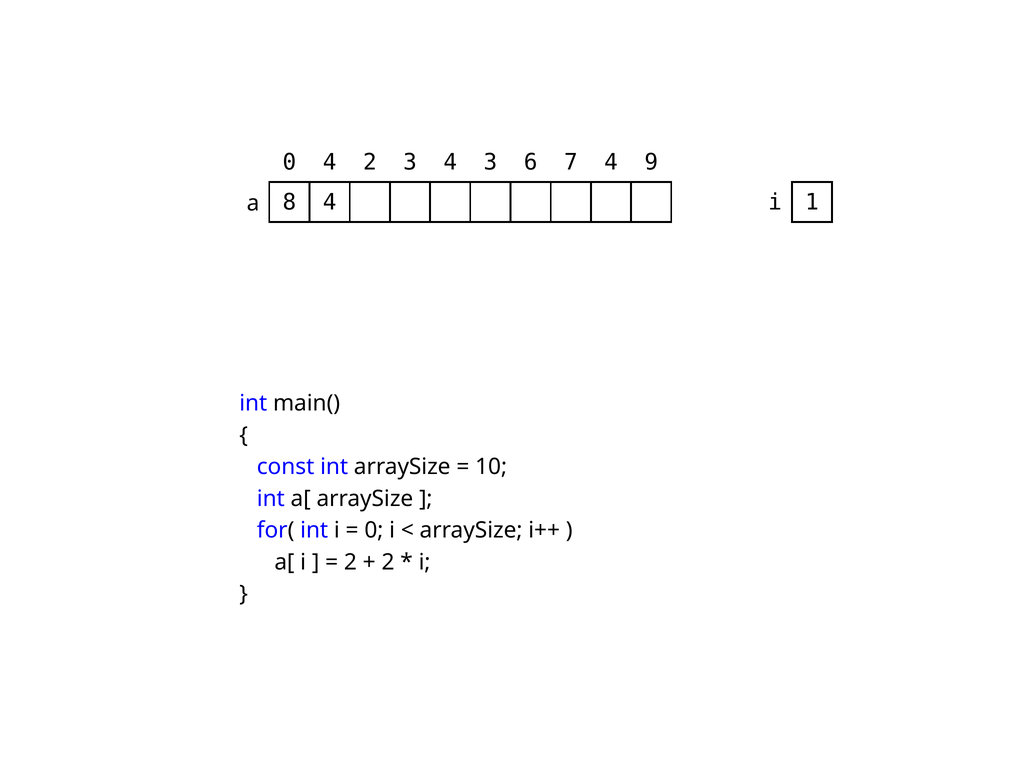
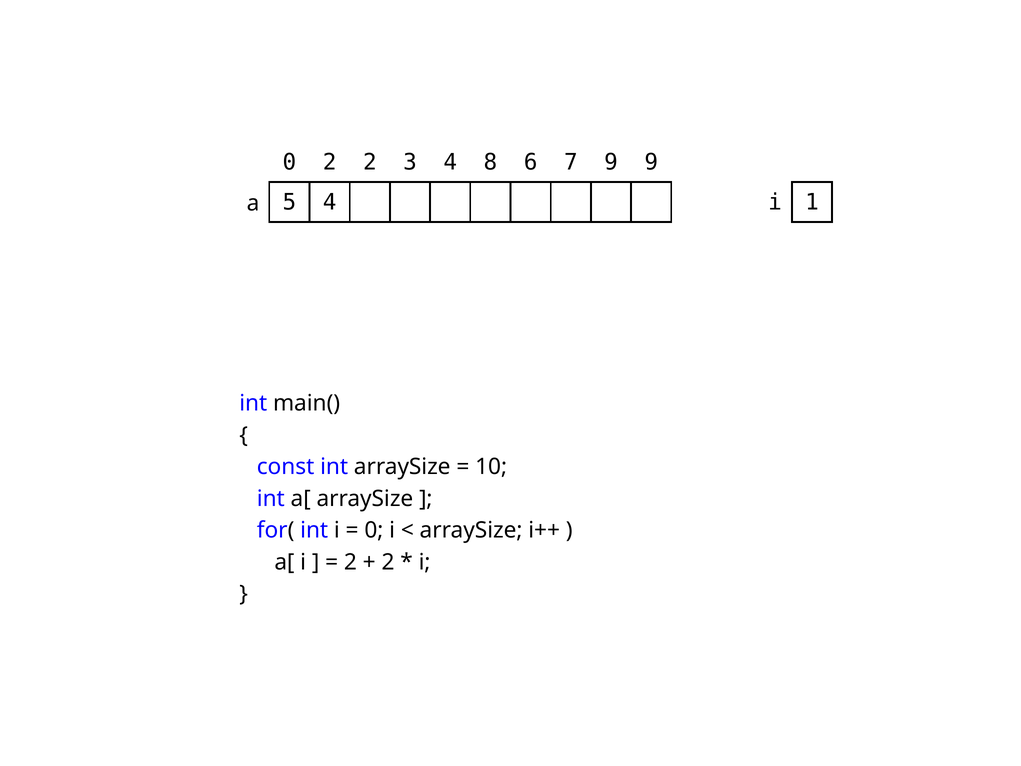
0 4: 4 -> 2
4 3: 3 -> 8
7 4: 4 -> 9
8: 8 -> 5
